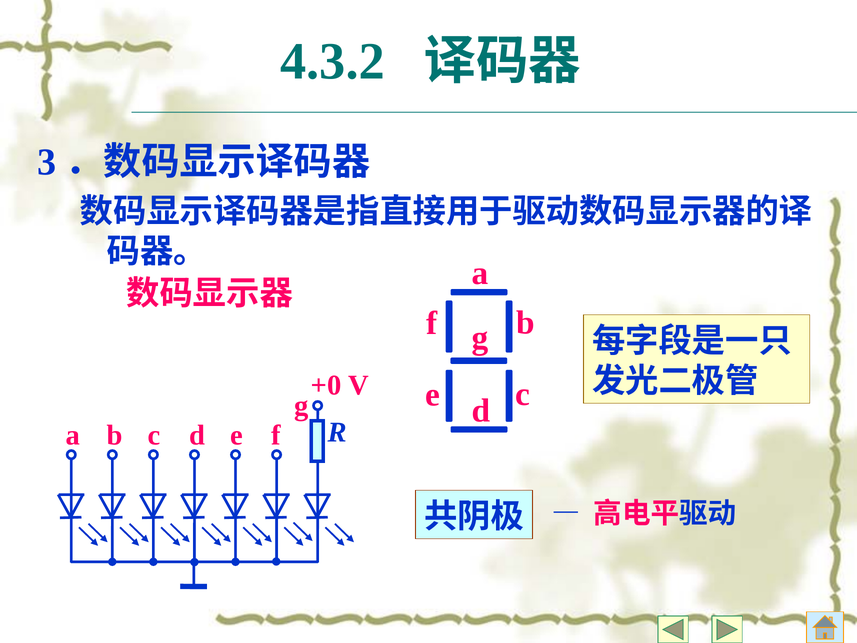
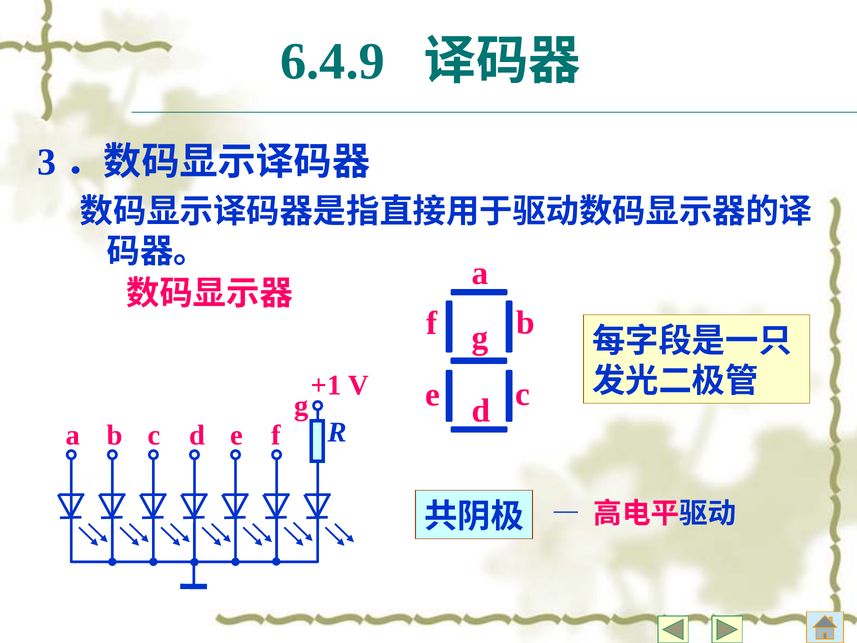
4.3.2: 4.3.2 -> 6.4.9
+0: +0 -> +1
